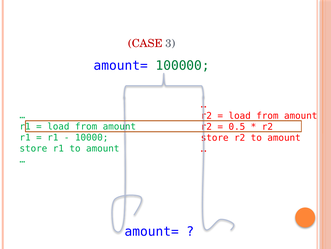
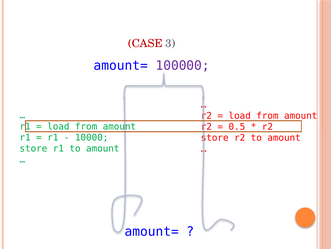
100000 colour: green -> purple
